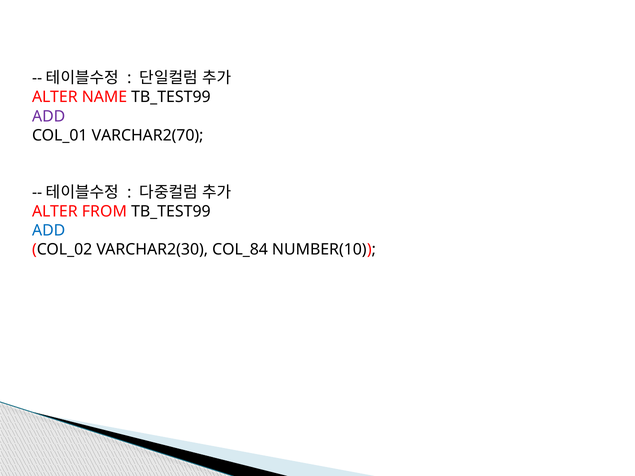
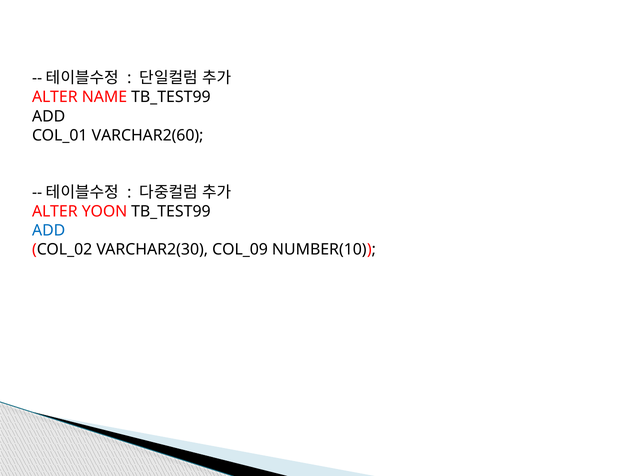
ADD at (49, 116) colour: purple -> black
VARCHAR2(70: VARCHAR2(70 -> VARCHAR2(60
FROM: FROM -> YOON
COL_84: COL_84 -> COL_09
